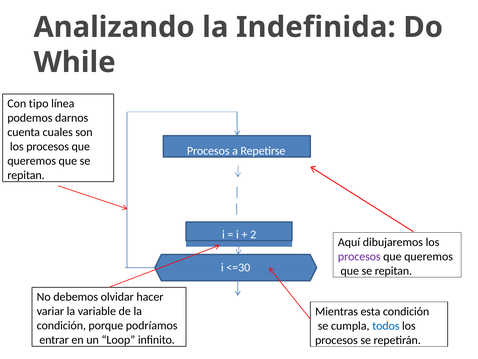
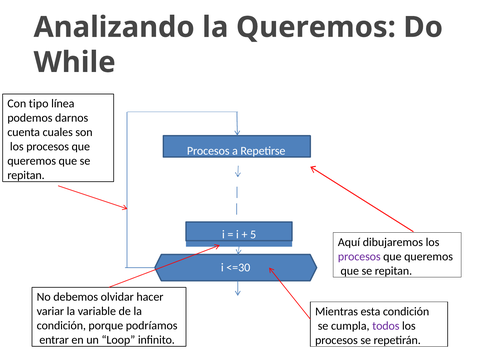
la Indefinida: Indefinida -> Queremos
2: 2 -> 5
todos colour: blue -> purple
